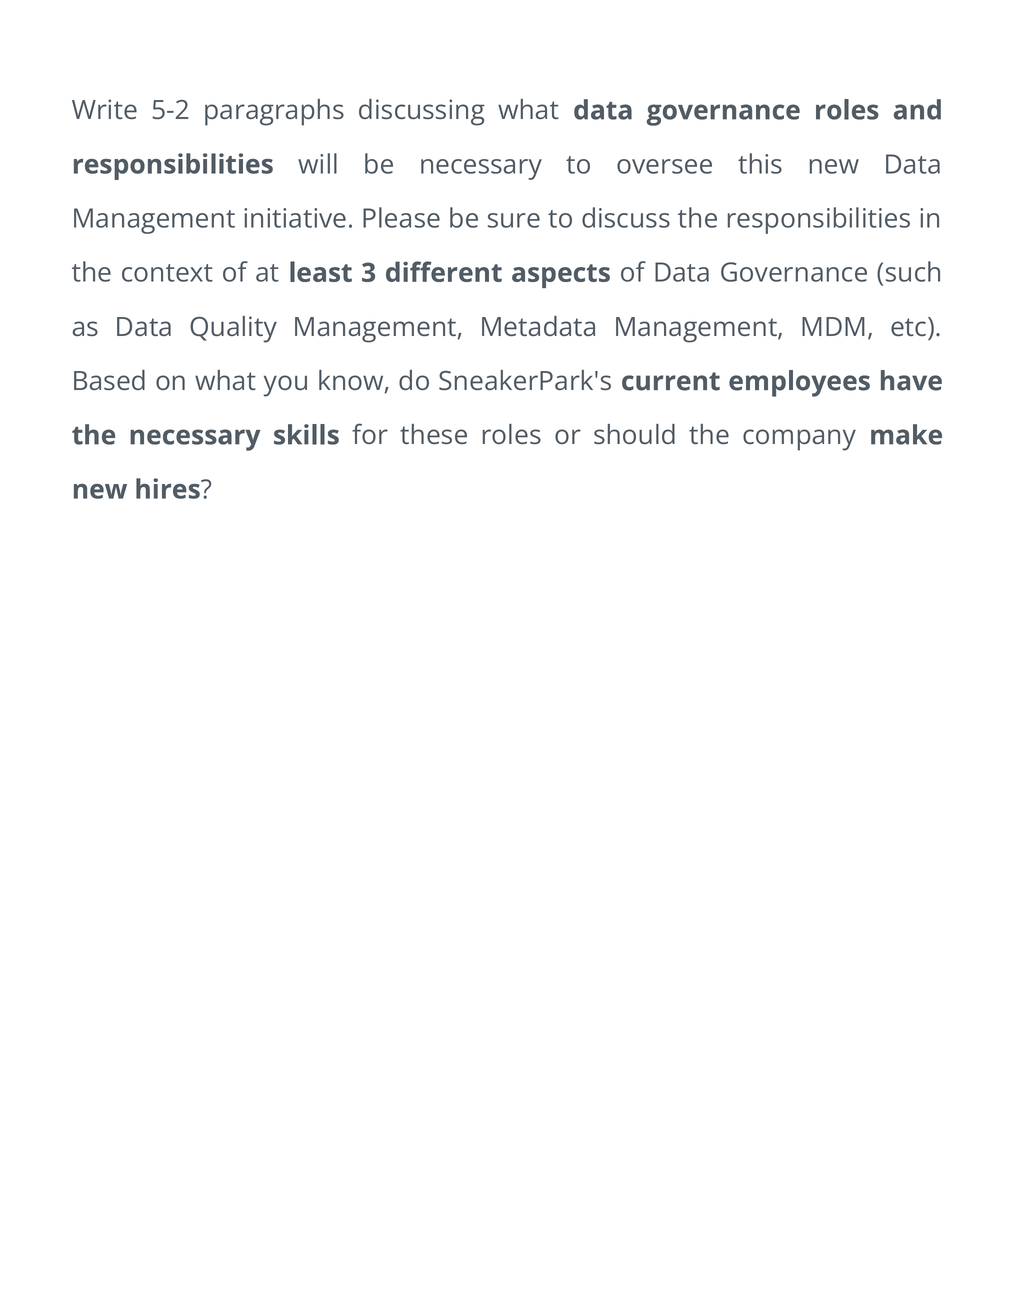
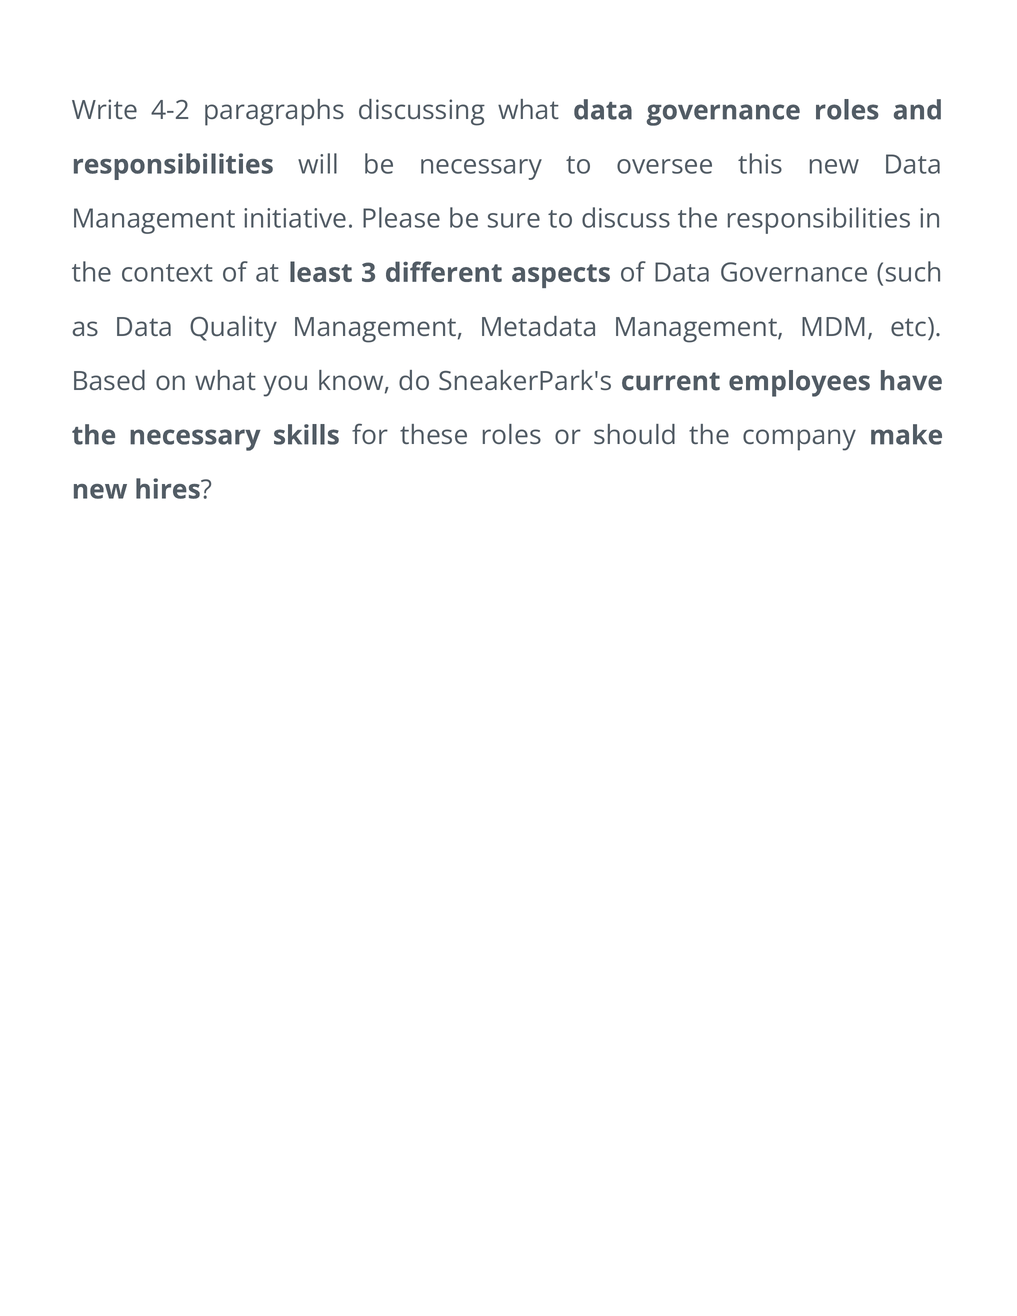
5-2: 5-2 -> 4-2
